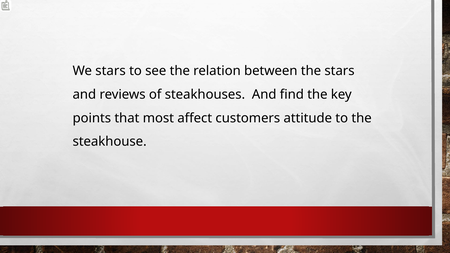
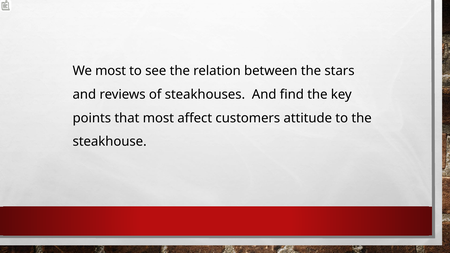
We stars: stars -> most
